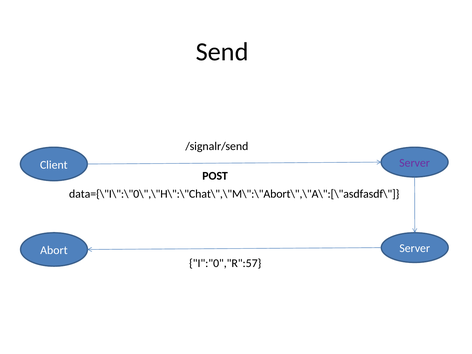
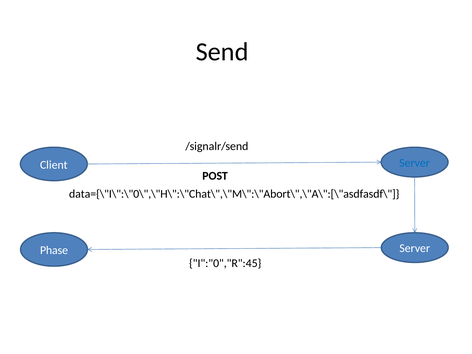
Server at (415, 163) colour: purple -> blue
Abort: Abort -> Phase
I":"0","R":57: I":"0","R":57 -> I":"0","R":45
